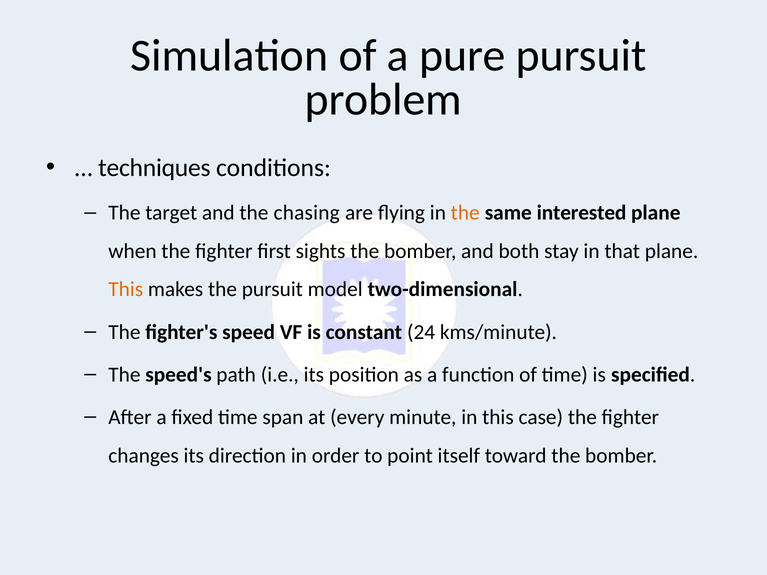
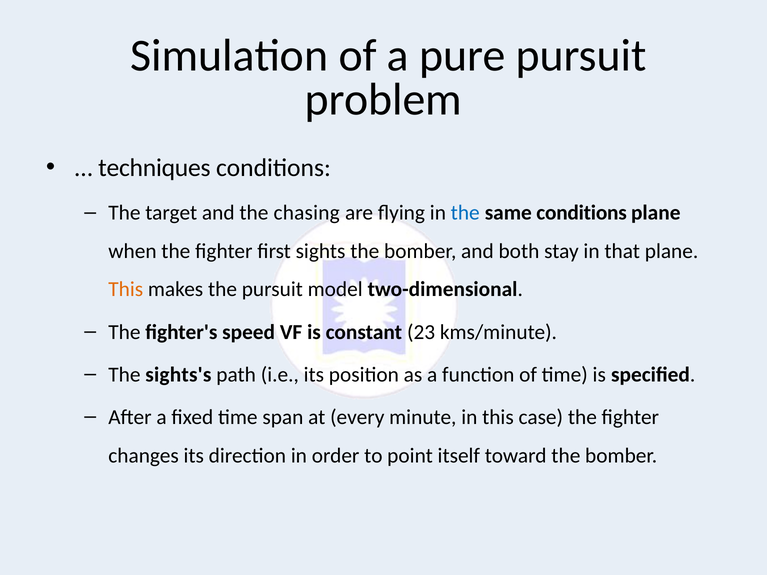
the at (465, 213) colour: orange -> blue
same interested: interested -> conditions
24: 24 -> 23
speed's: speed's -> sights's
